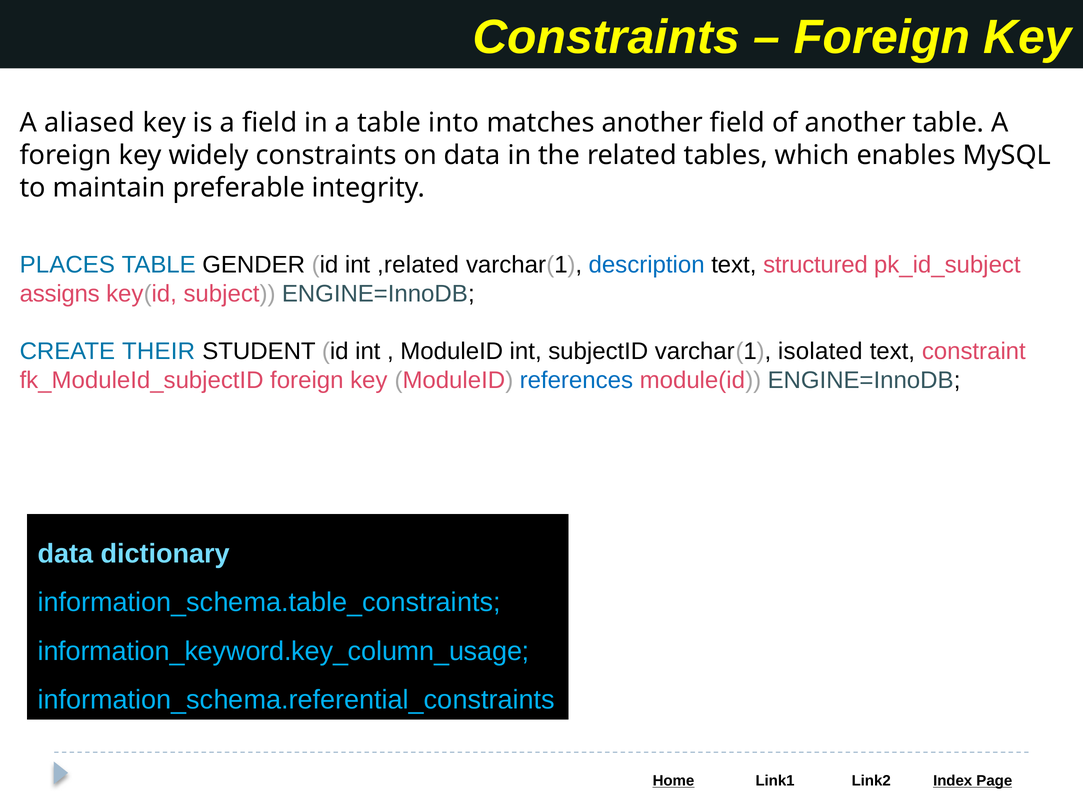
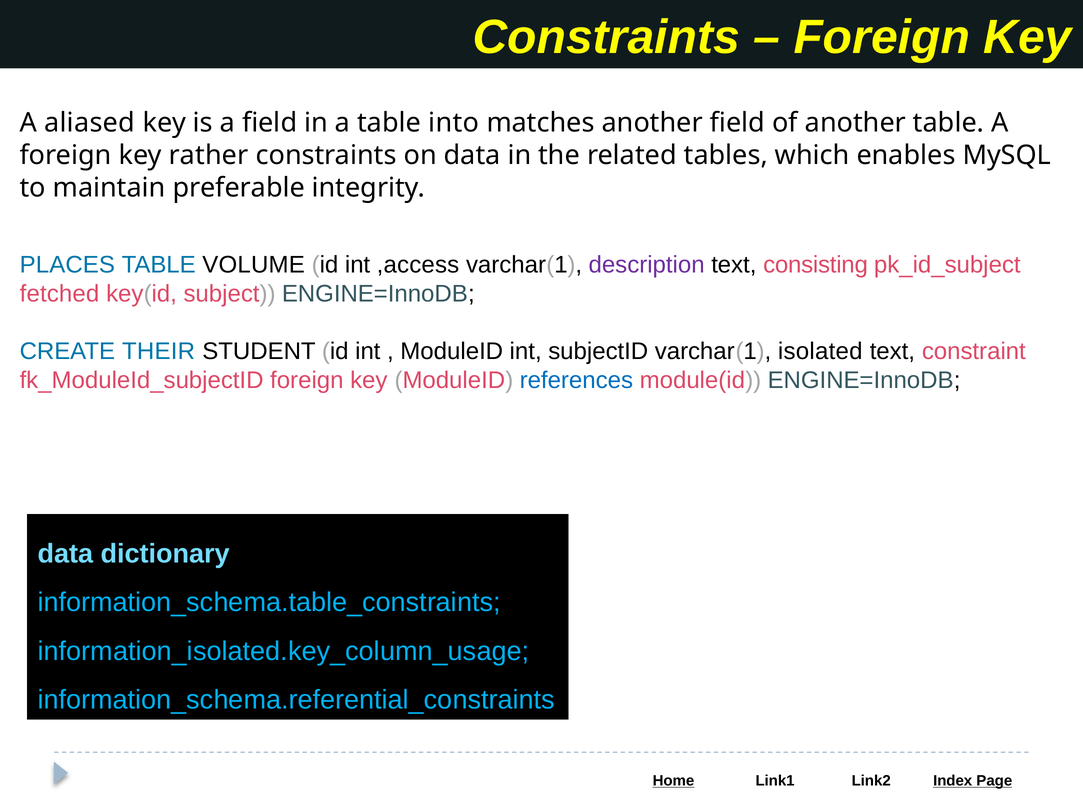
widely: widely -> rather
GENDER: GENDER -> VOLUME
,related: ,related -> ,access
description colour: blue -> purple
structured: structured -> consisting
assigns: assigns -> fetched
information_keyword.key_column_usage: information_keyword.key_column_usage -> information_isolated.key_column_usage
